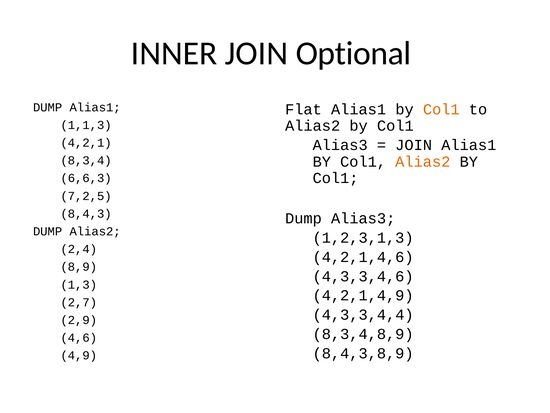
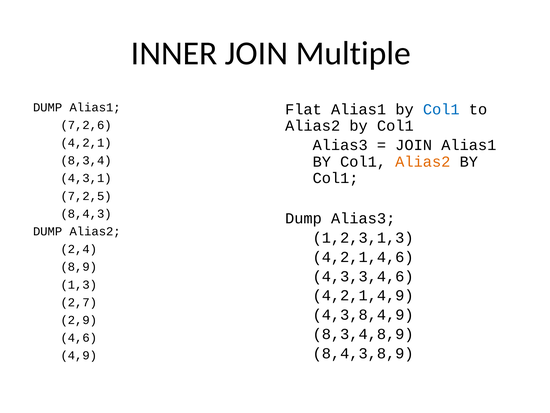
Optional: Optional -> Multiple
Col1 at (441, 109) colour: orange -> blue
1,1,3: 1,1,3 -> 7,2,6
6,6,3: 6,6,3 -> 4,3,1
4,3,3,4,4: 4,3,3,4,4 -> 4,3,8,4,9
